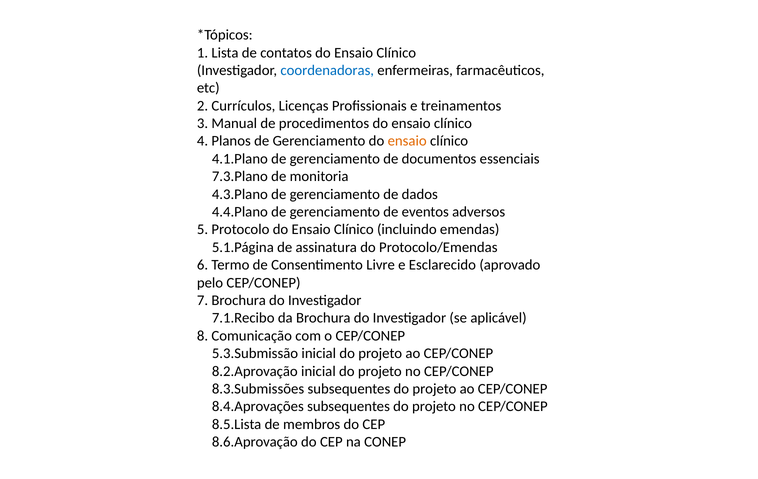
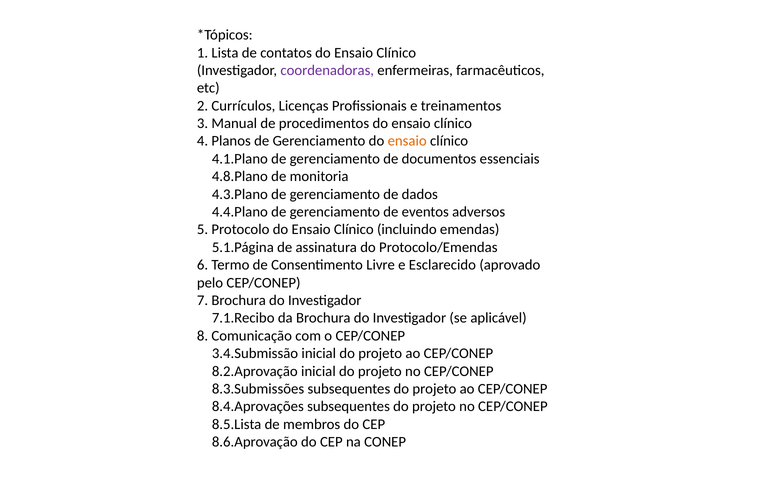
coordenadoras colour: blue -> purple
7.3.Plano: 7.3.Plano -> 4.8.Plano
5.3.Submissão: 5.3.Submissão -> 3.4.Submissão
